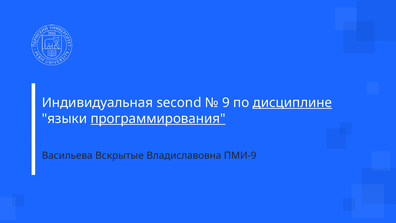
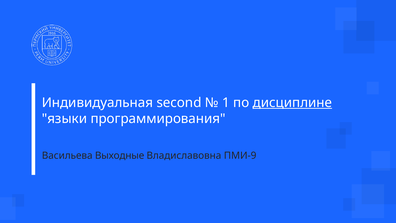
9: 9 -> 1
программирования underline: present -> none
Вскрытые: Вскрытые -> Выходные
